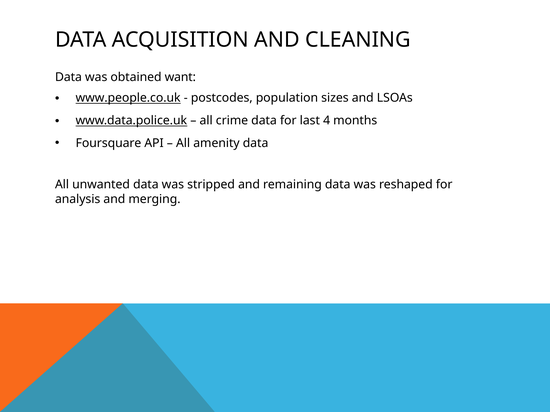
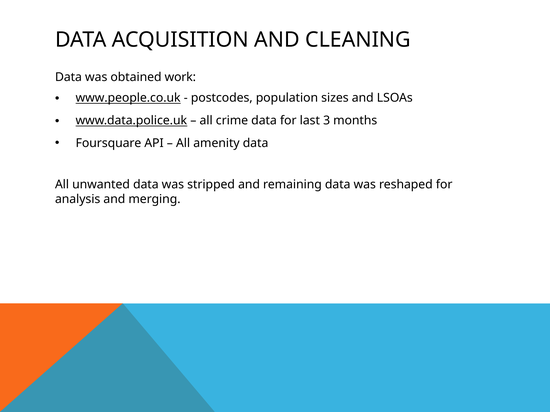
want: want -> work
4: 4 -> 3
